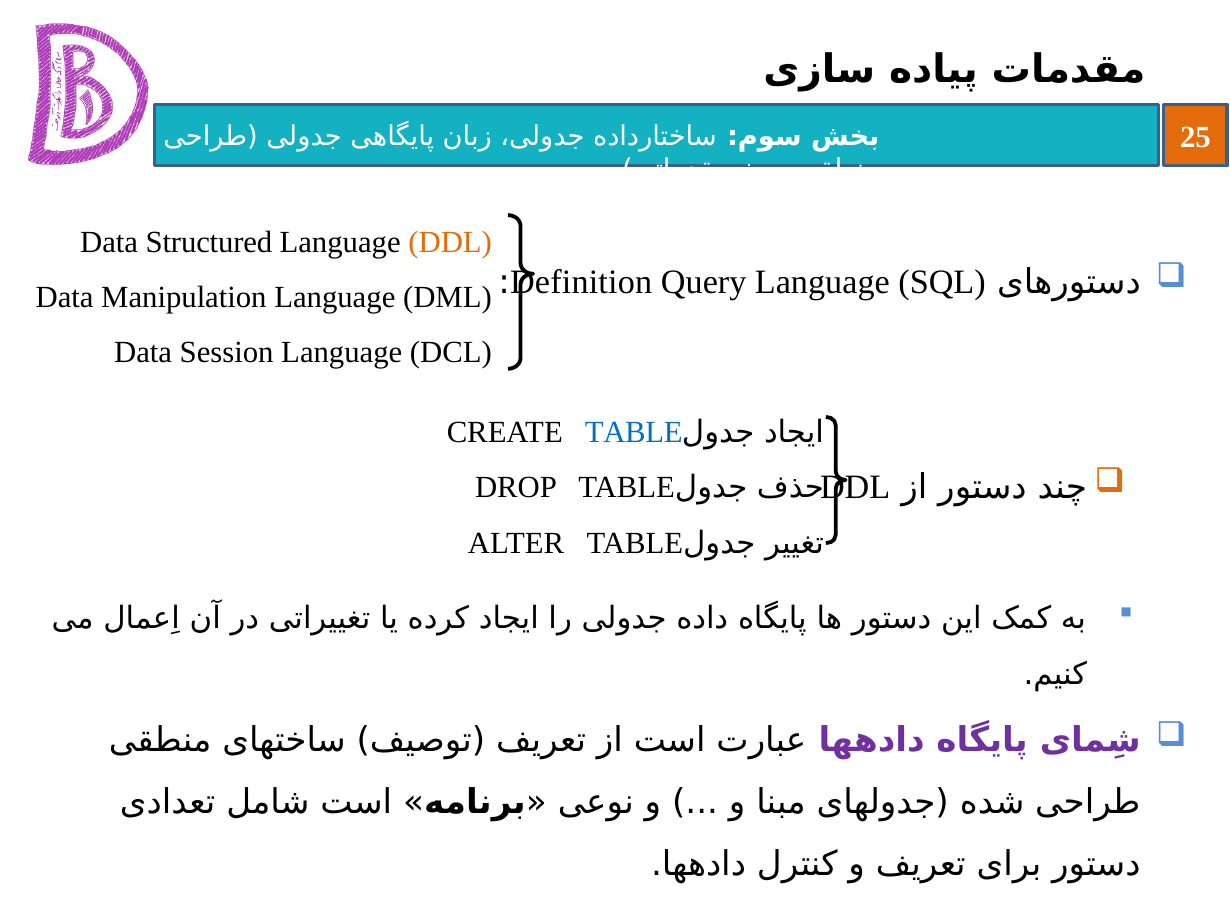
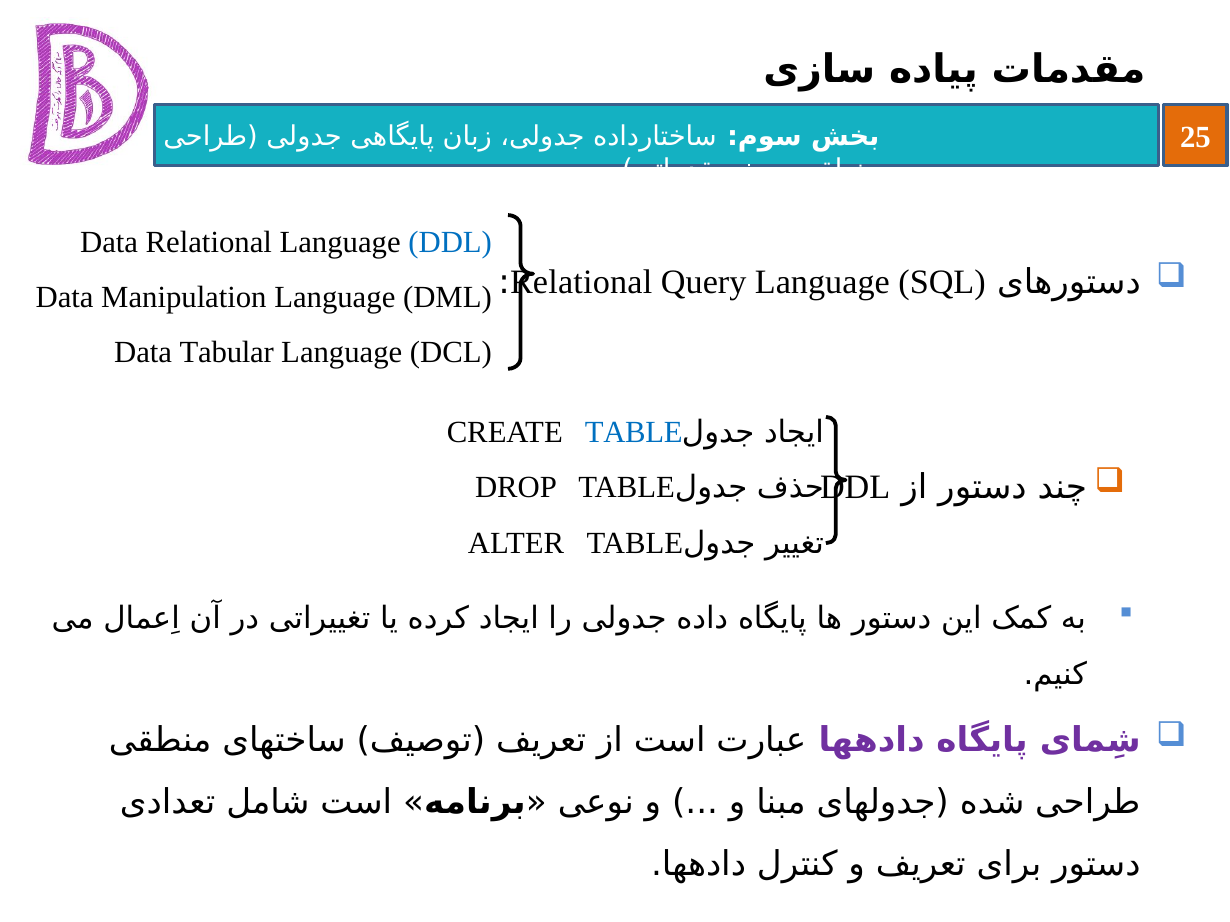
Data Structured: Structured -> Relational
DDL at (450, 242) colour: orange -> blue
Definition at (581, 282): Definition -> Relational
Session: Session -> Tabular
